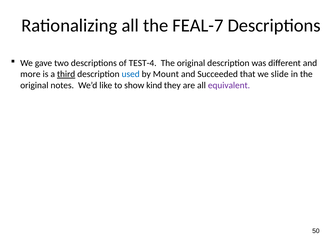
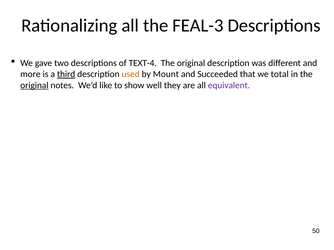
FEAL-7: FEAL-7 -> FEAL-3
TEST-4: TEST-4 -> TEXT-4
used colour: blue -> orange
slide: slide -> total
original at (34, 85) underline: none -> present
kind: kind -> well
